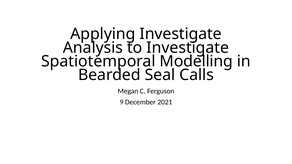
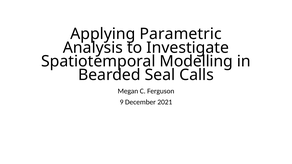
Applying Investigate: Investigate -> Parametric
